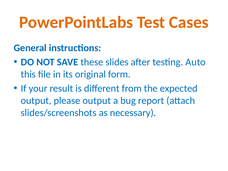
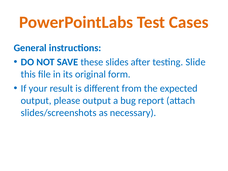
Auto: Auto -> Slide
